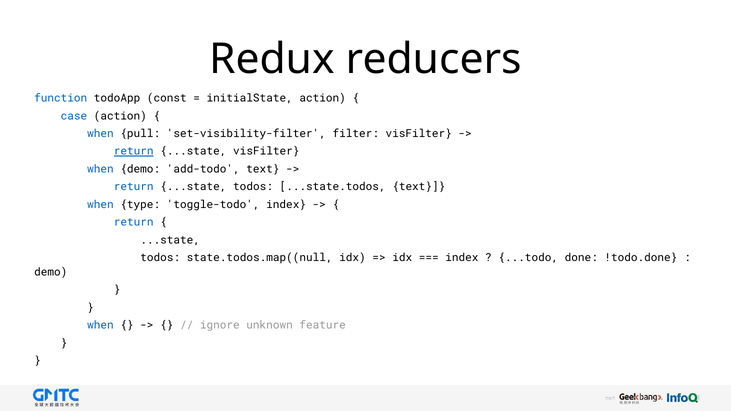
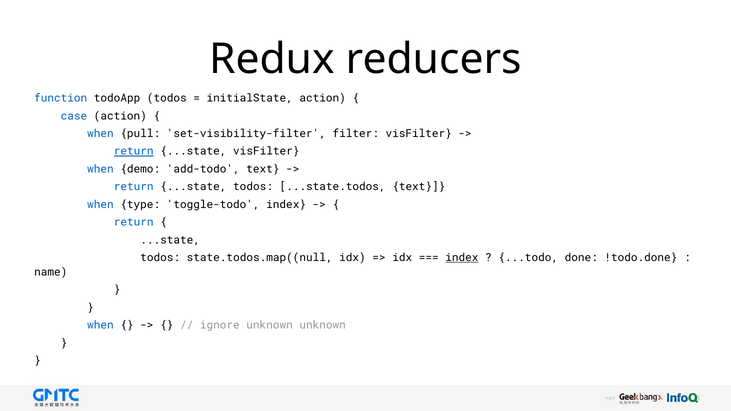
todoApp const: const -> todos
index at (462, 258) underline: none -> present
demo at (51, 272): demo -> name
unknown feature: feature -> unknown
